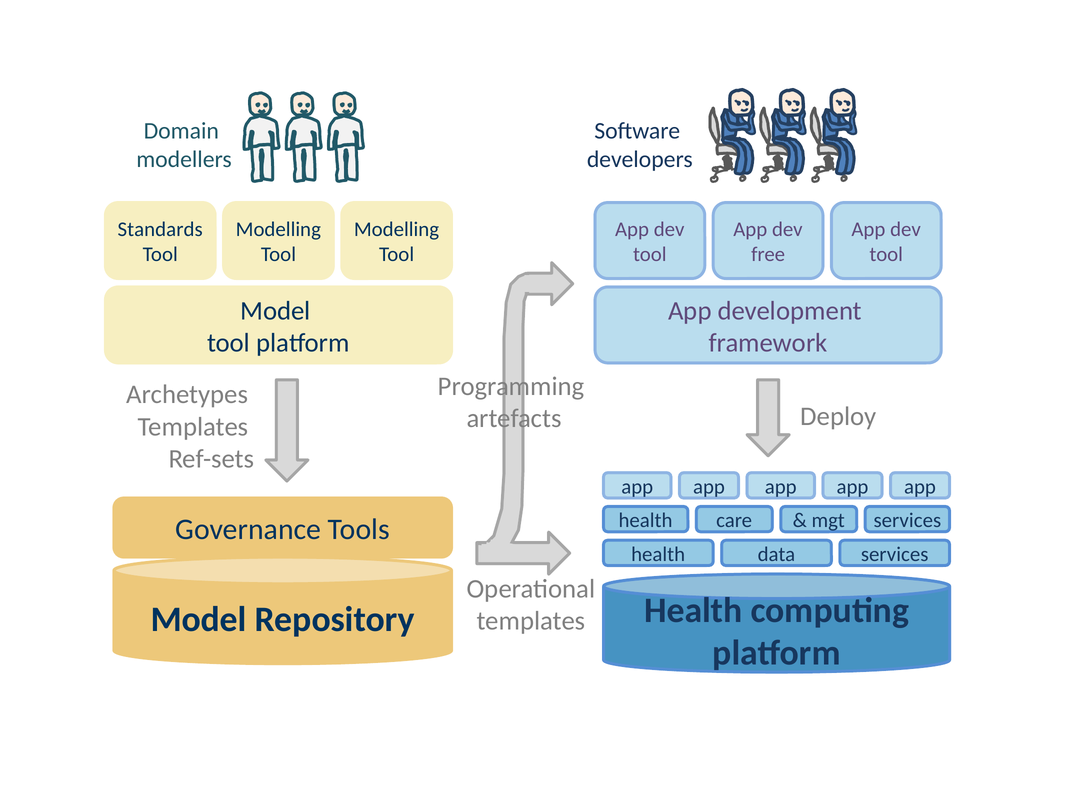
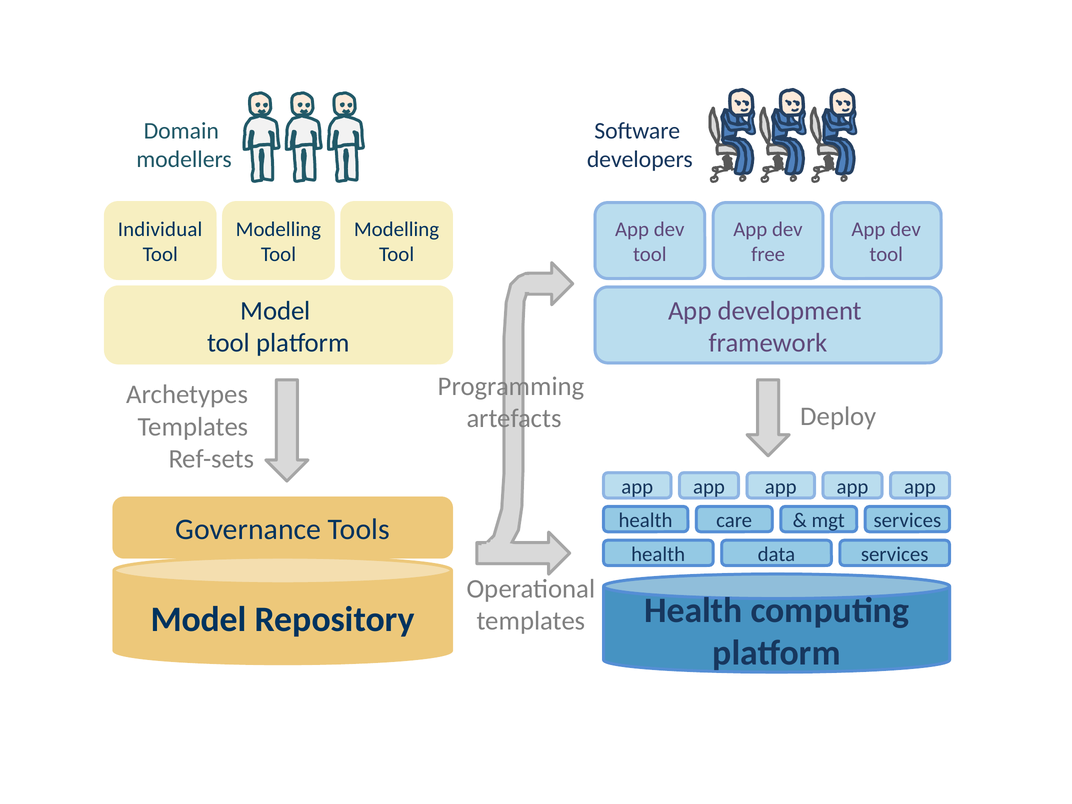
Standards: Standards -> Individual
